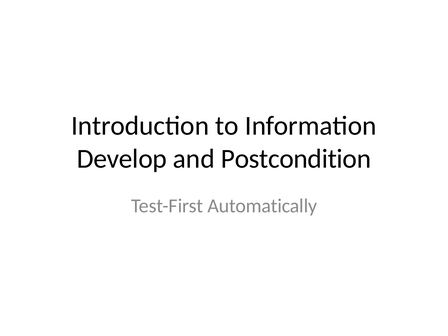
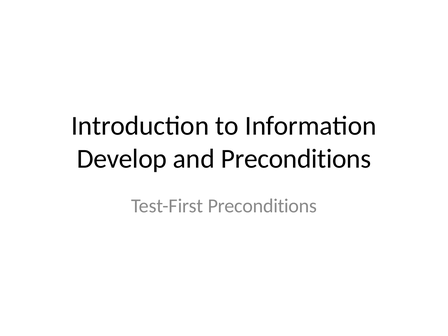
and Postcondition: Postcondition -> Preconditions
Test-First Automatically: Automatically -> Preconditions
